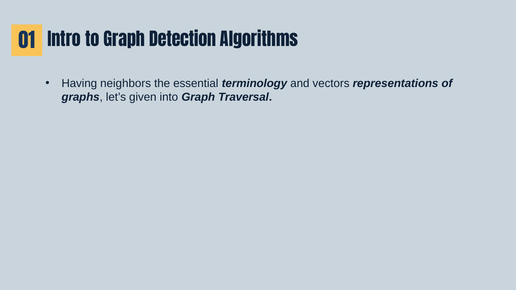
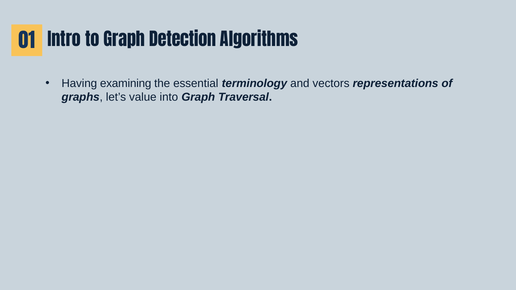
neighbors: neighbors -> examining
given: given -> value
